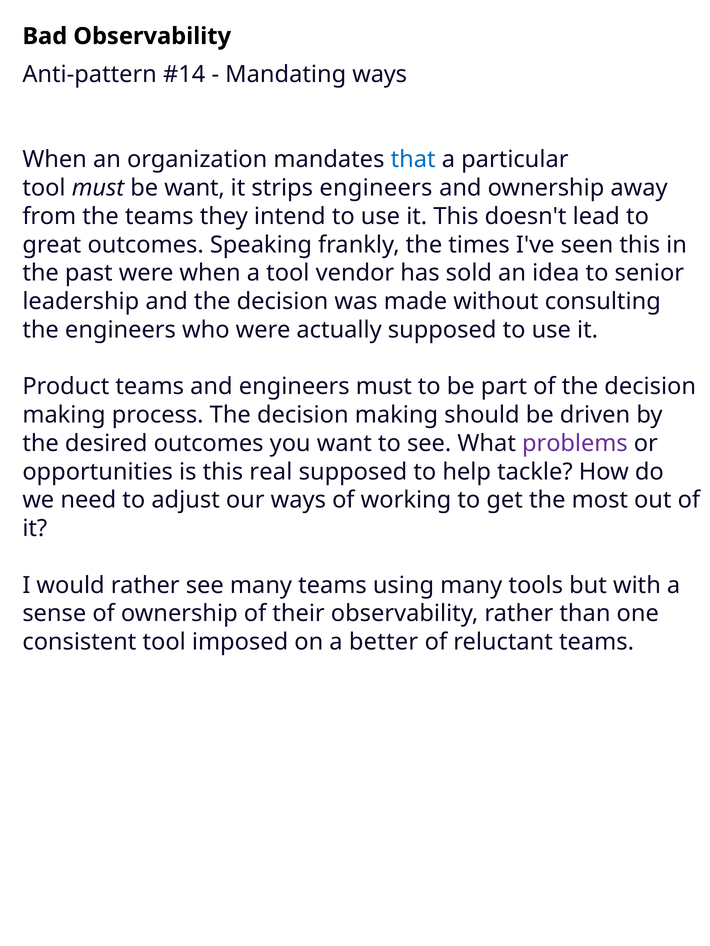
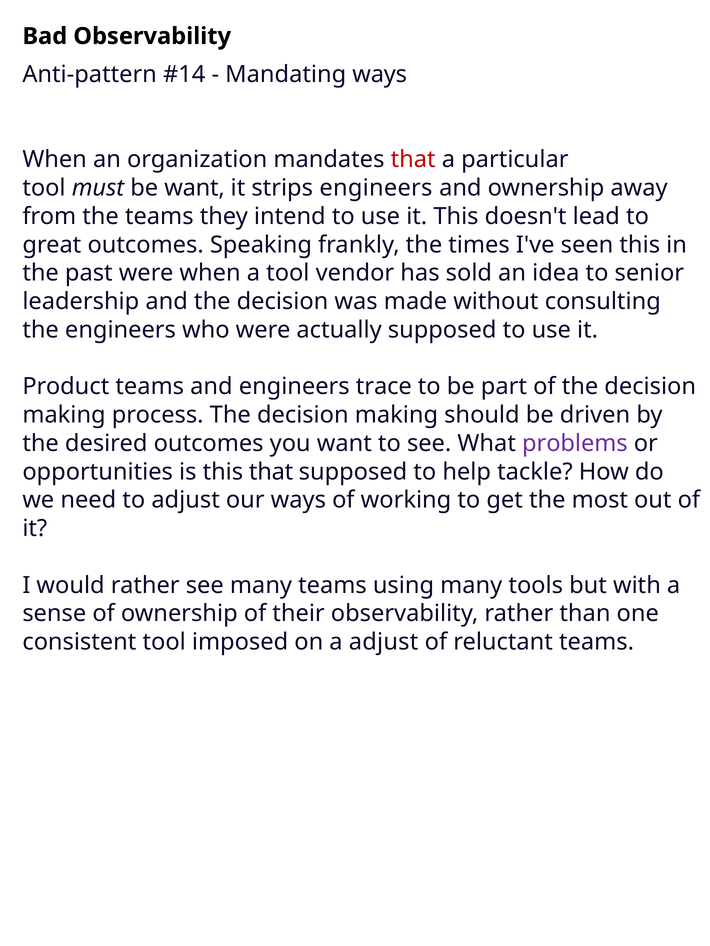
that at (413, 160) colour: blue -> red
engineers must: must -> trace
this real: real -> that
a better: better -> adjust
